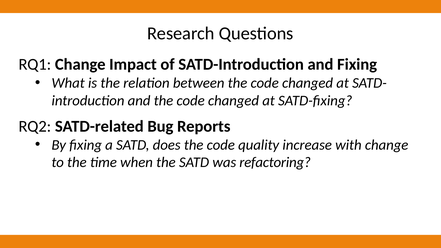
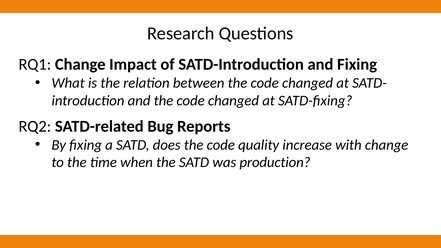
refactoring: refactoring -> production
